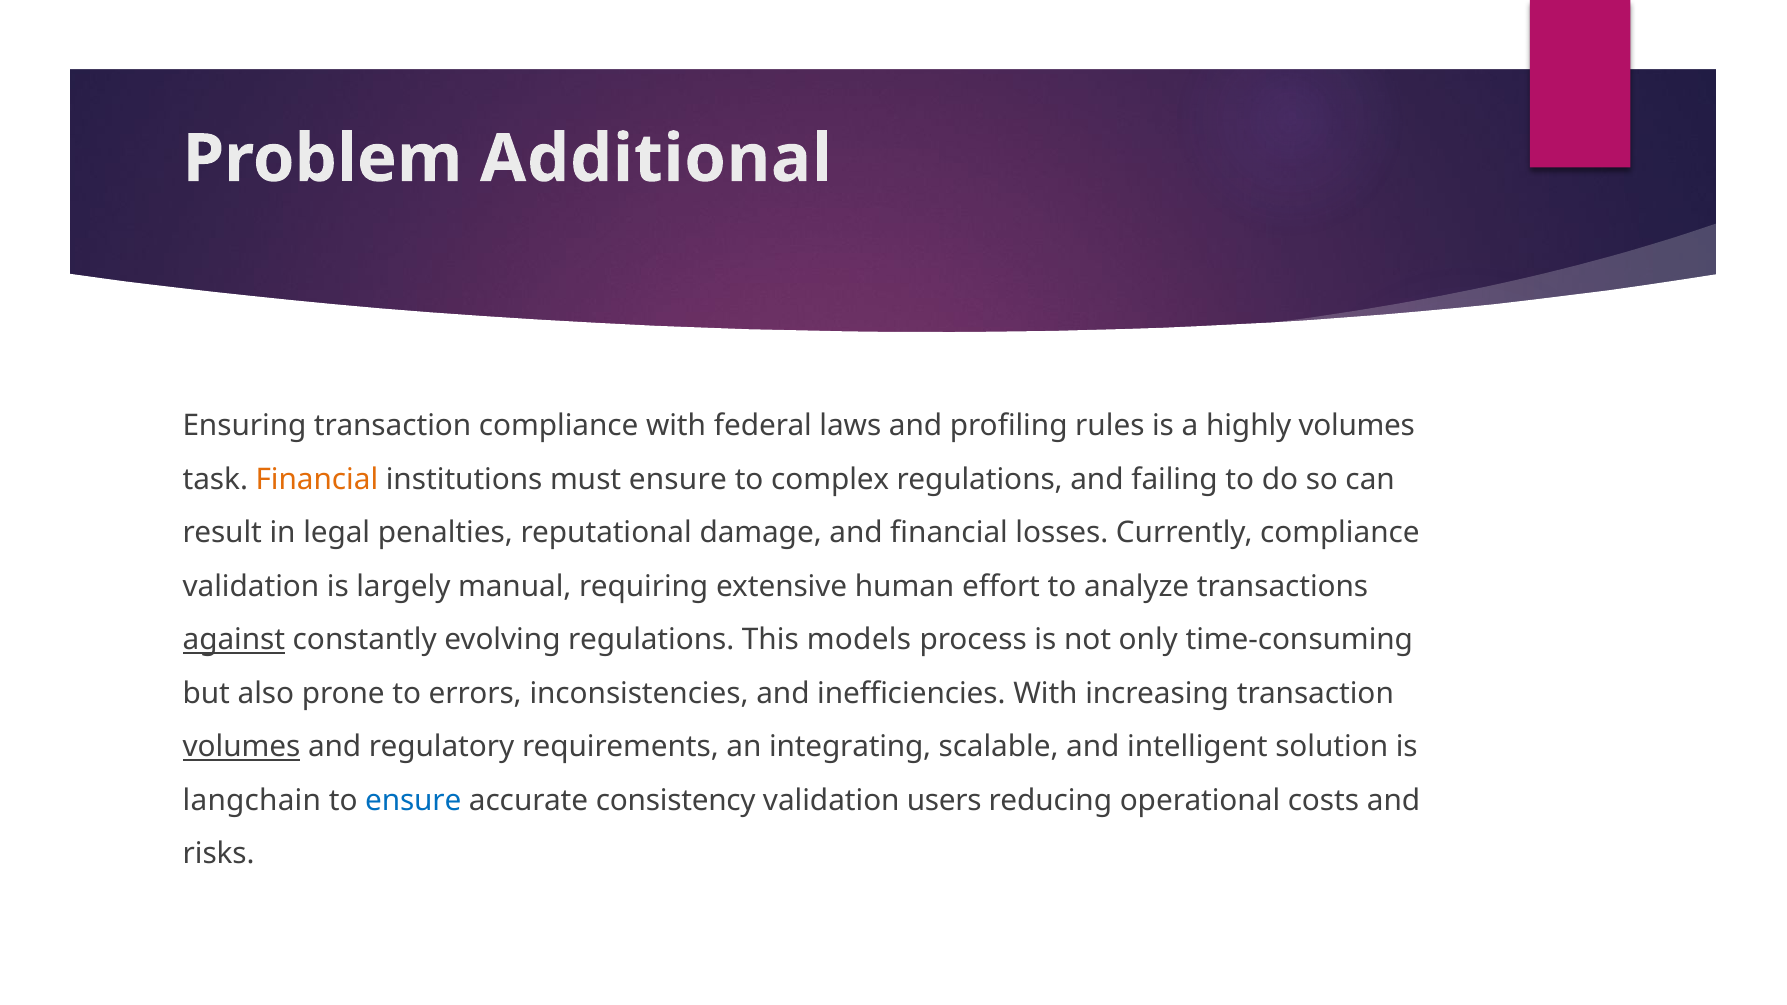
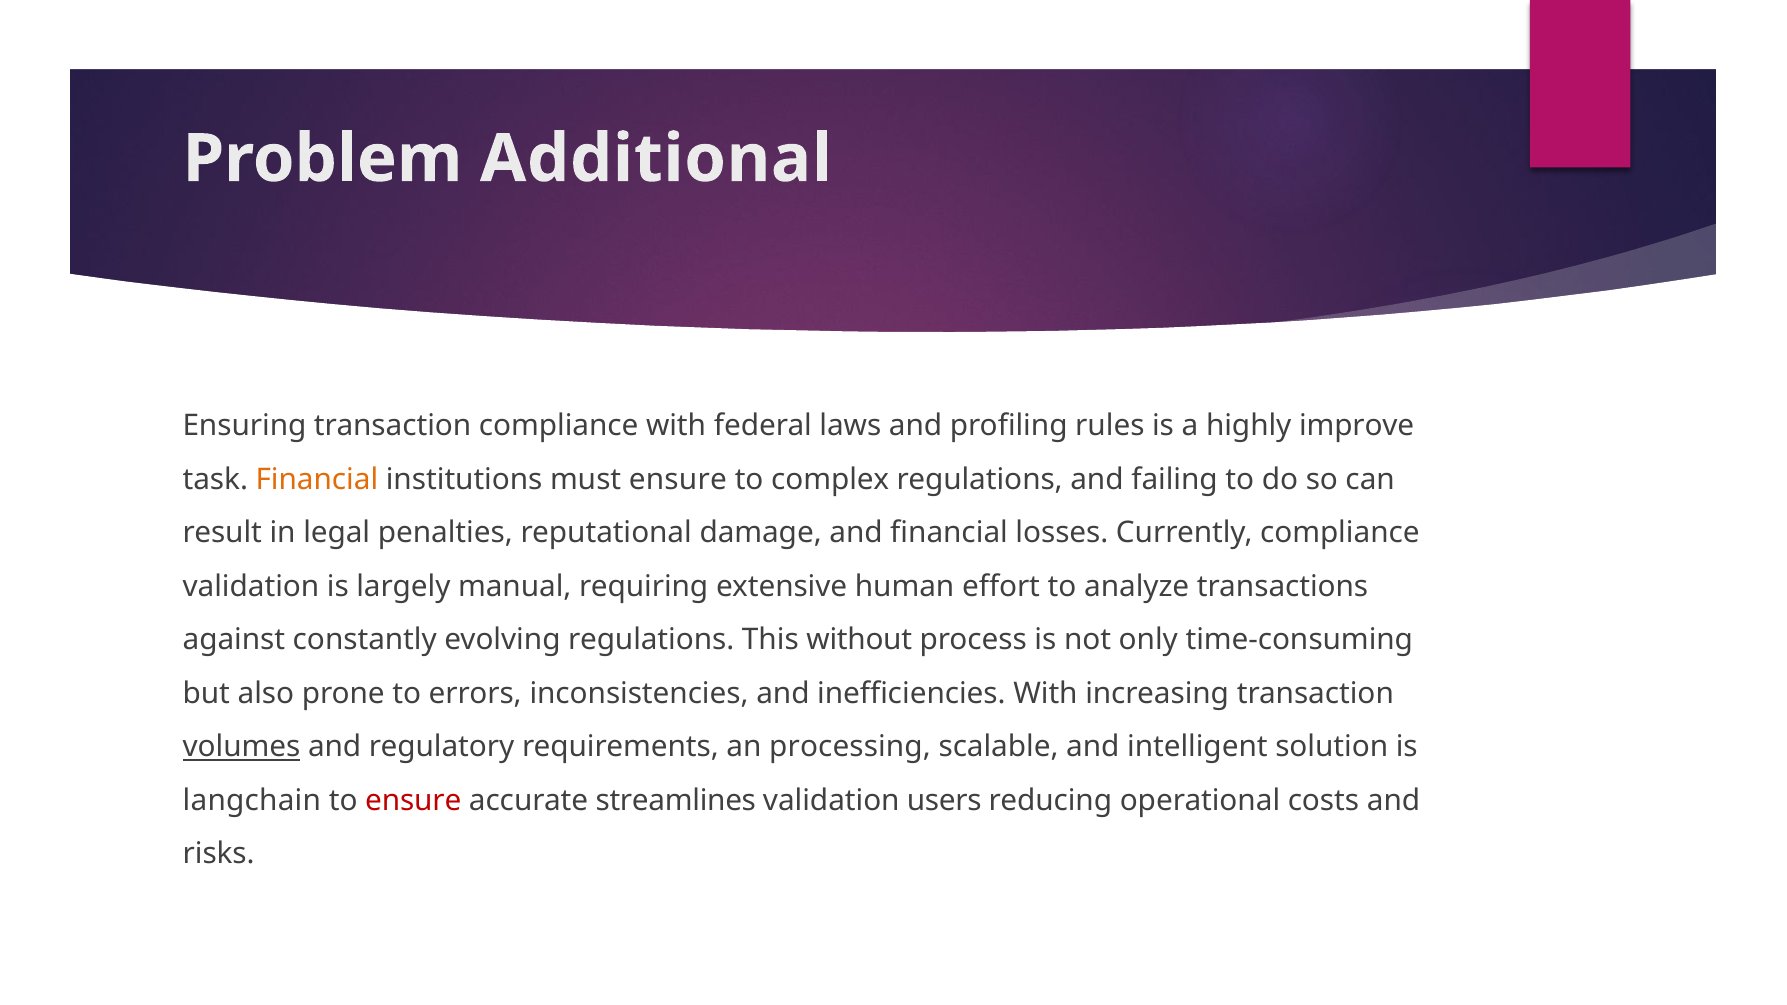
highly volumes: volumes -> improve
against underline: present -> none
models: models -> without
integrating: integrating -> processing
ensure at (413, 801) colour: blue -> red
consistency: consistency -> streamlines
